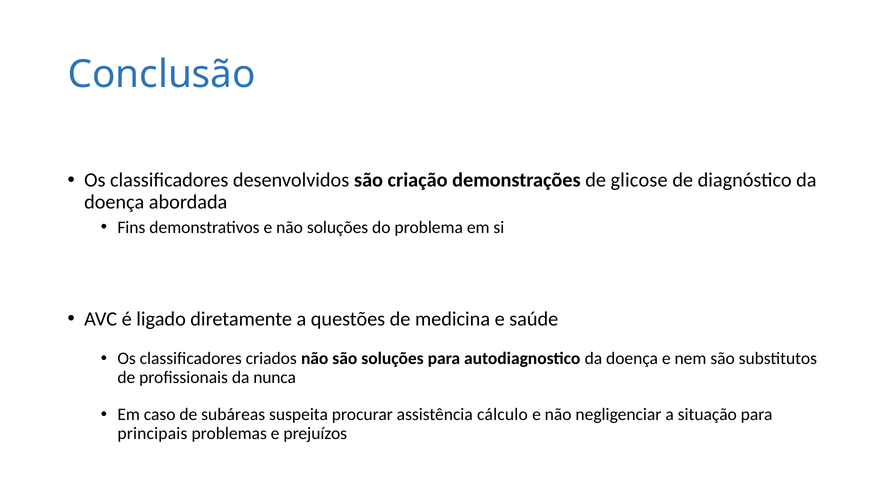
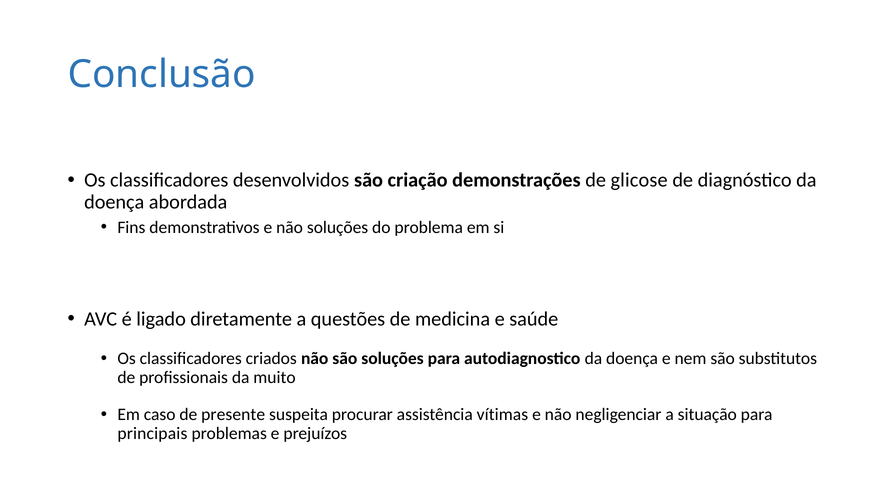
nunca: nunca -> muito
subáreas: subáreas -> presente
cálculo: cálculo -> vítimas
